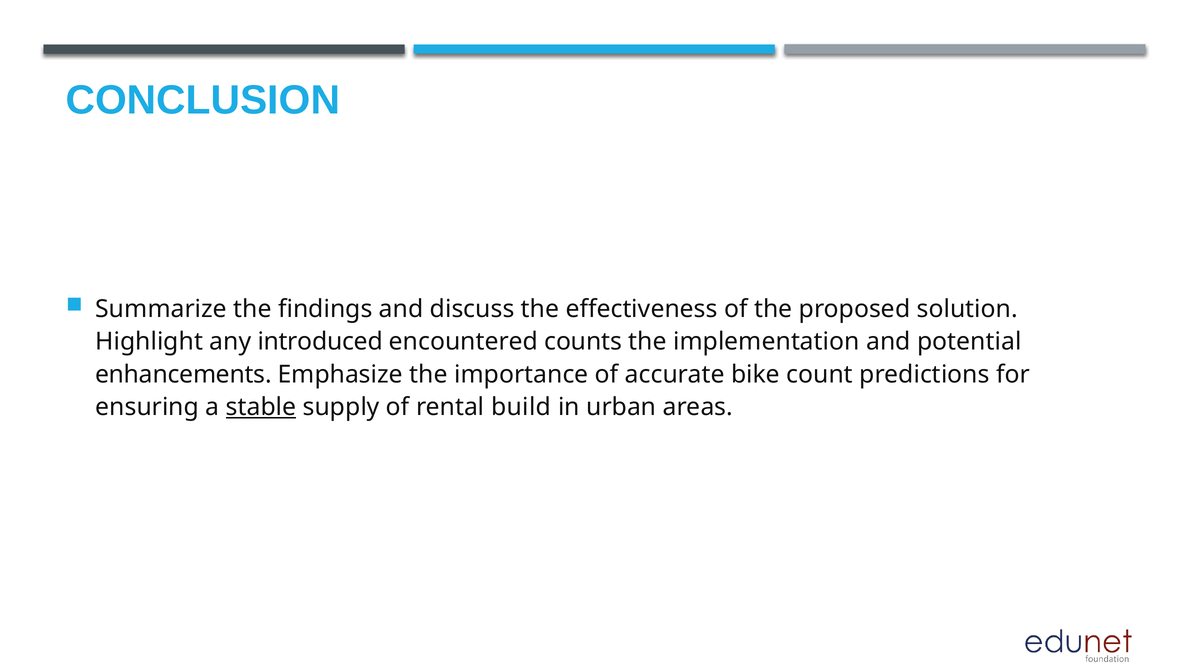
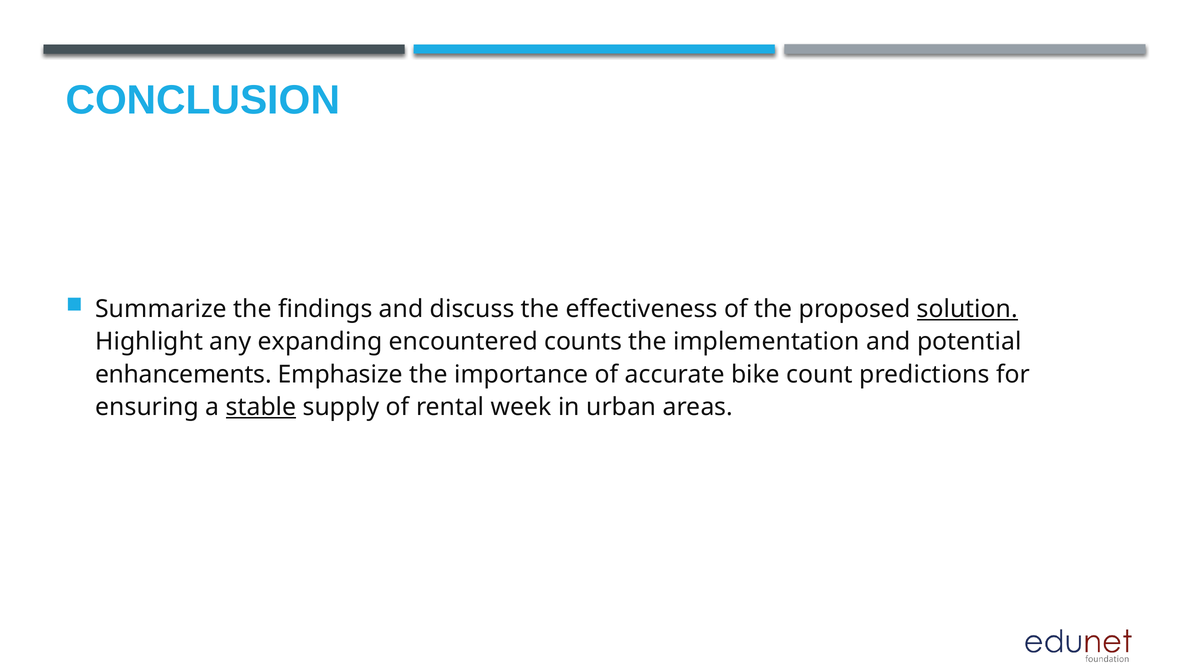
solution underline: none -> present
introduced: introduced -> expanding
build: build -> week
